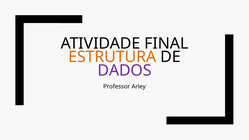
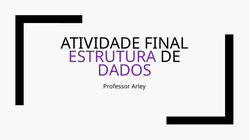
ESTRUTURA colour: orange -> purple
